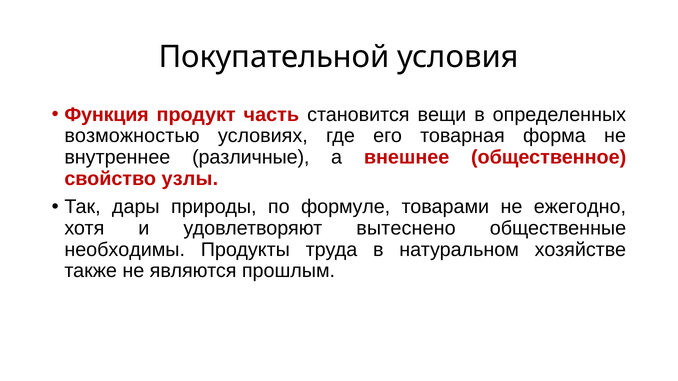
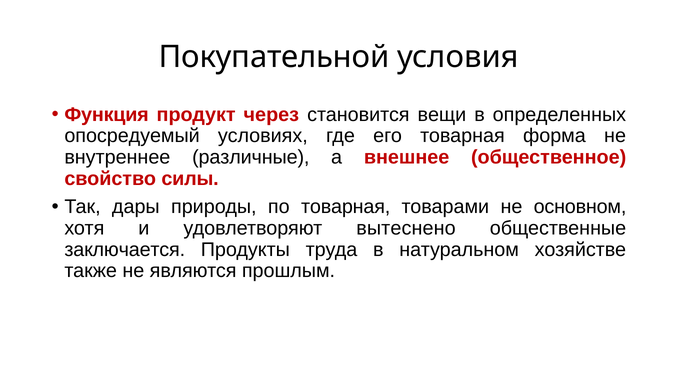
часть: часть -> через
возможностью: возможностью -> опосредуемый
узлы: узлы -> силы
по формуле: формуле -> товарная
ежегодно: ежегодно -> основном
необходимы: необходимы -> заключается
